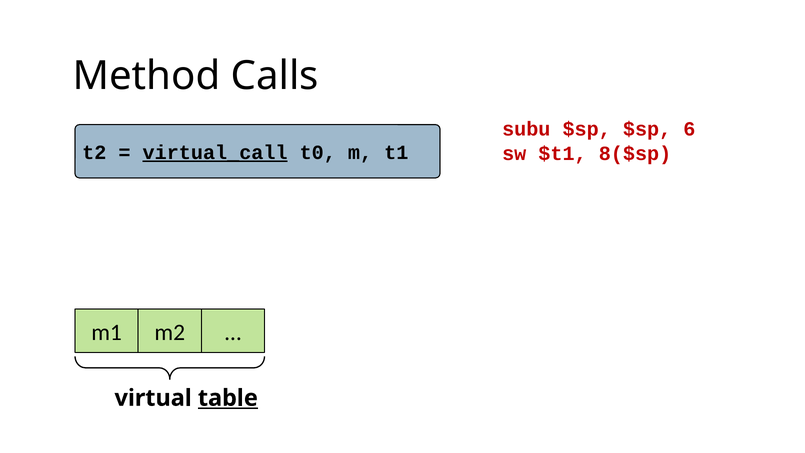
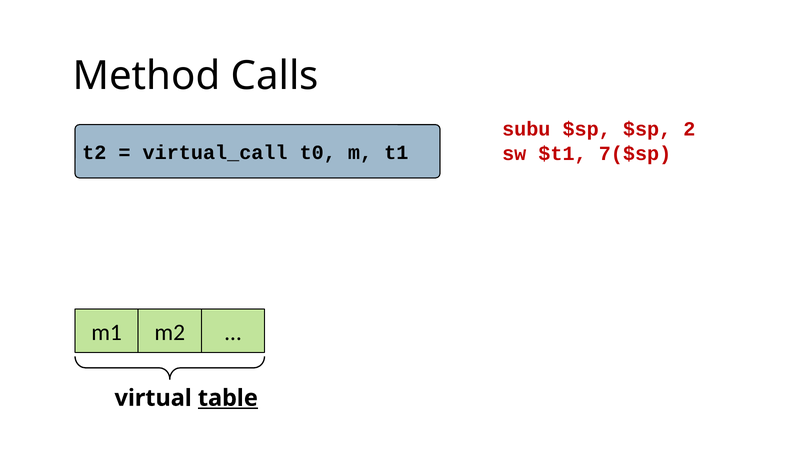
6: 6 -> 2
virtual_call underline: present -> none
8($sp: 8($sp -> 7($sp
